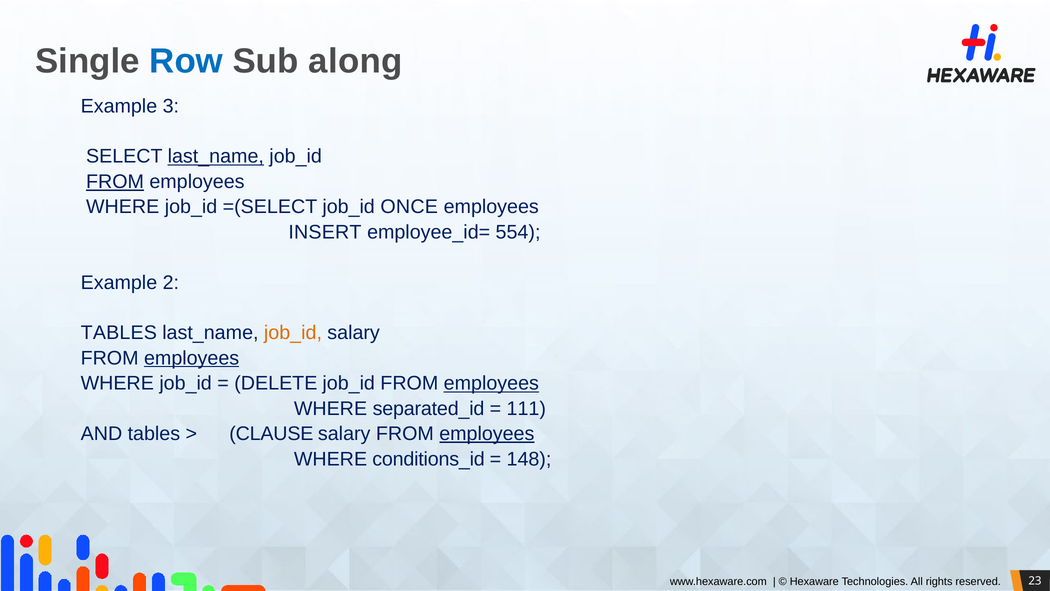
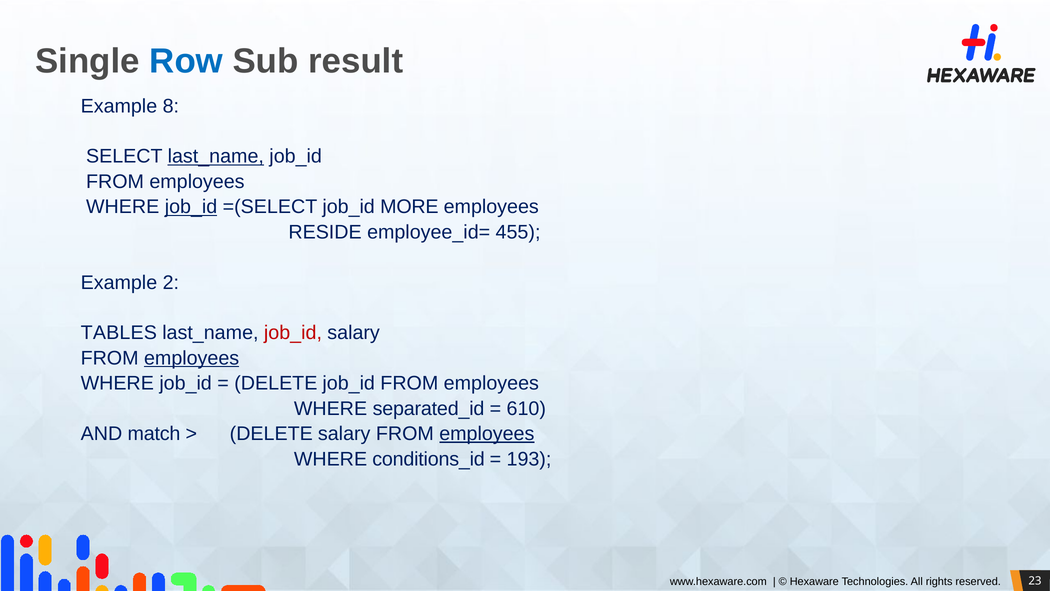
along: along -> result
3: 3 -> 8
FROM at (115, 182) underline: present -> none
job_id at (191, 207) underline: none -> present
ONCE: ONCE -> MORE
INSERT: INSERT -> RESIDE
554: 554 -> 455
job_id at (293, 333) colour: orange -> red
employees at (491, 383) underline: present -> none
111: 111 -> 610
AND tables: tables -> match
CLAUSE at (271, 434): CLAUSE -> DELETE
148: 148 -> 193
